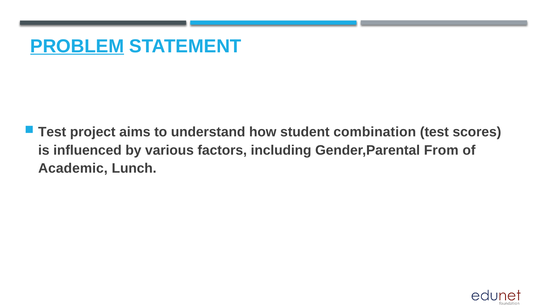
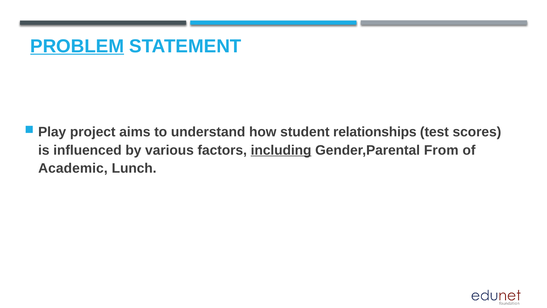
Test at (52, 132): Test -> Play
combination: combination -> relationships
including underline: none -> present
